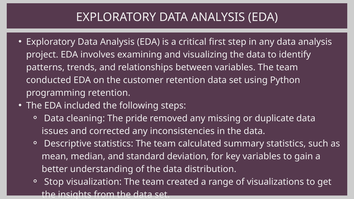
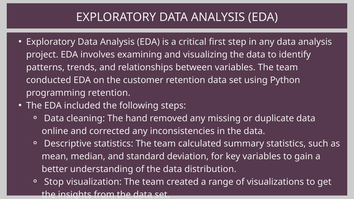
pride: pride -> hand
issues: issues -> online
